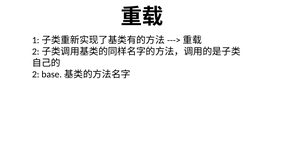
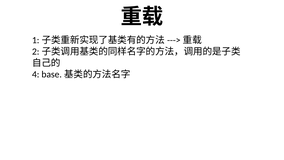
2: 2 -> 4
